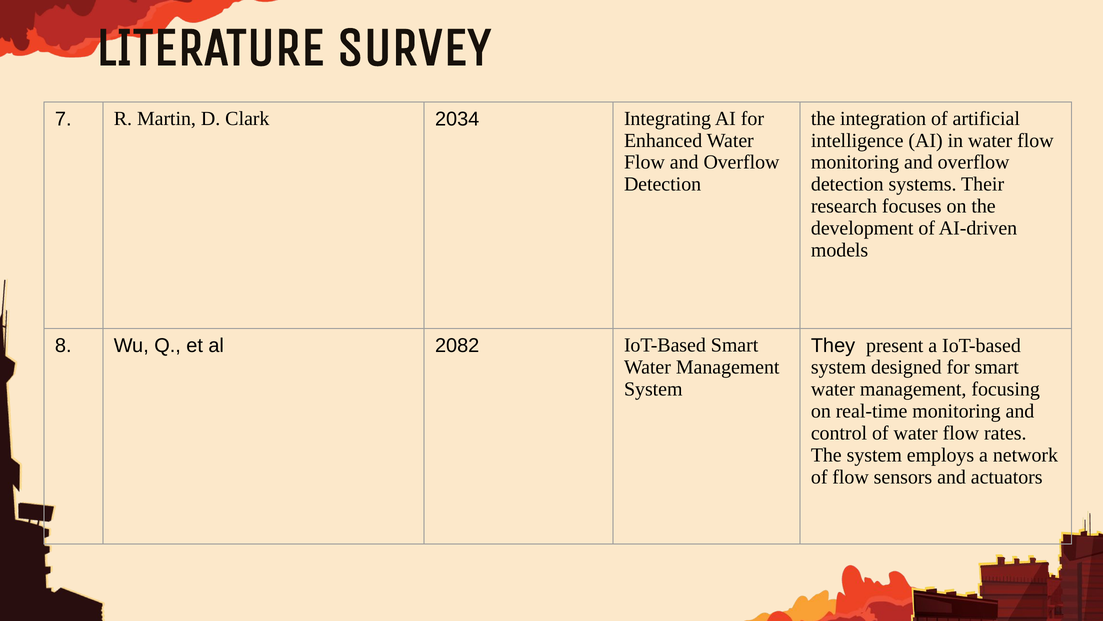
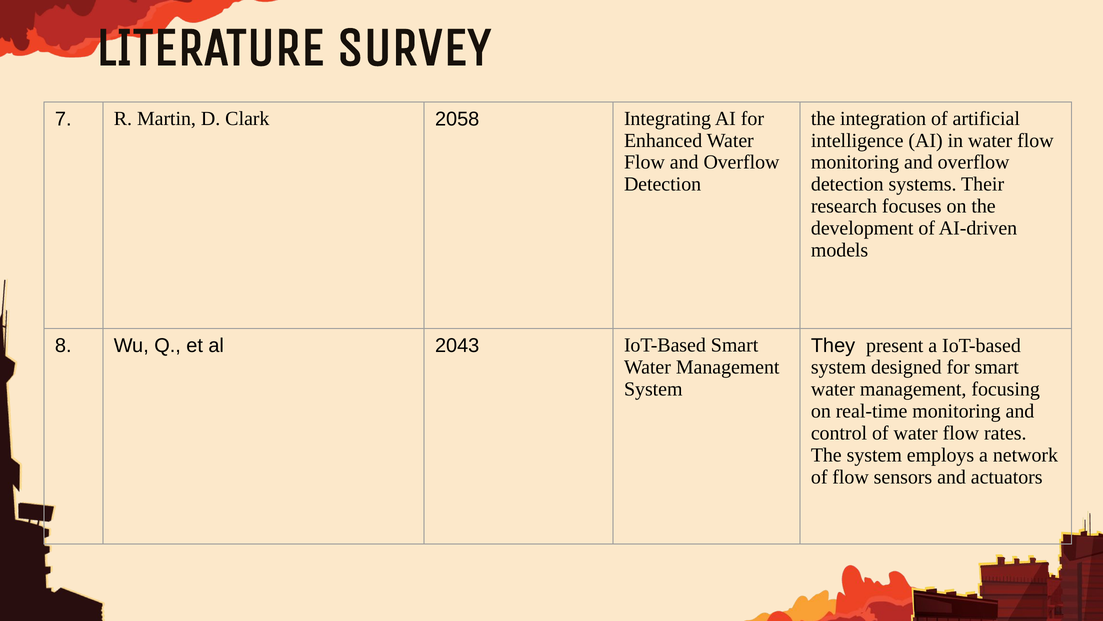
2034: 2034 -> 2058
2082: 2082 -> 2043
